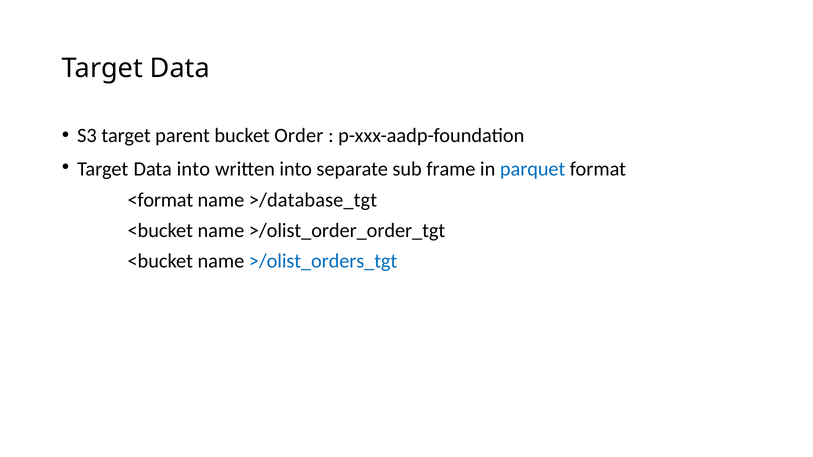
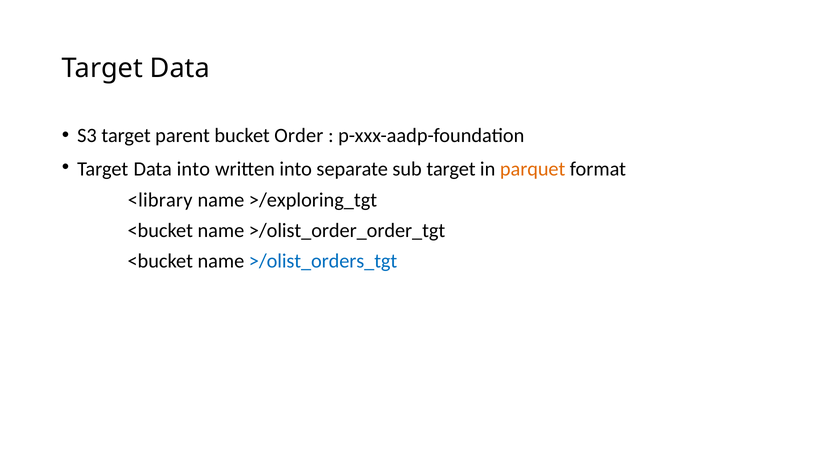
sub frame: frame -> target
parquet colour: blue -> orange
<format: <format -> <library
>/database_tgt: >/database_tgt -> >/exploring_tgt
